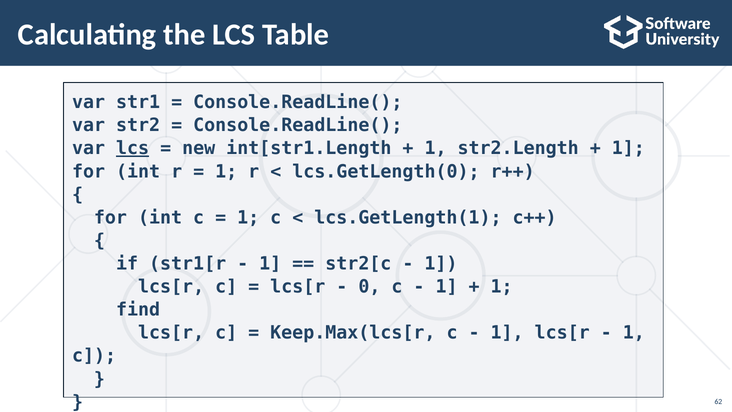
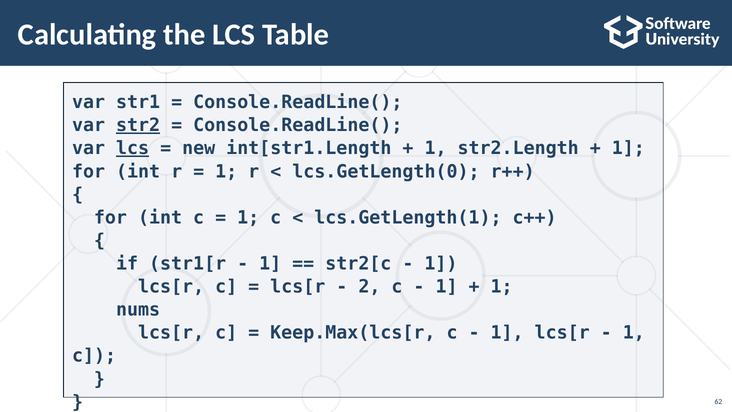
str2 underline: none -> present
0: 0 -> 2
find: find -> nums
